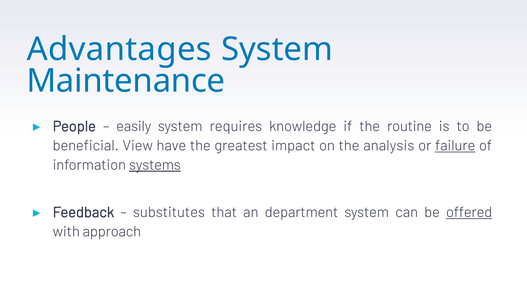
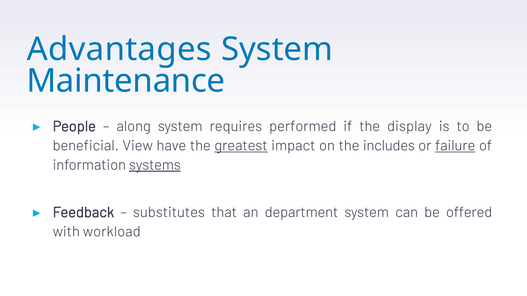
easily: easily -> along
knowledge: knowledge -> performed
routine: routine -> display
greatest underline: none -> present
analysis: analysis -> includes
offered underline: present -> none
approach: approach -> workload
